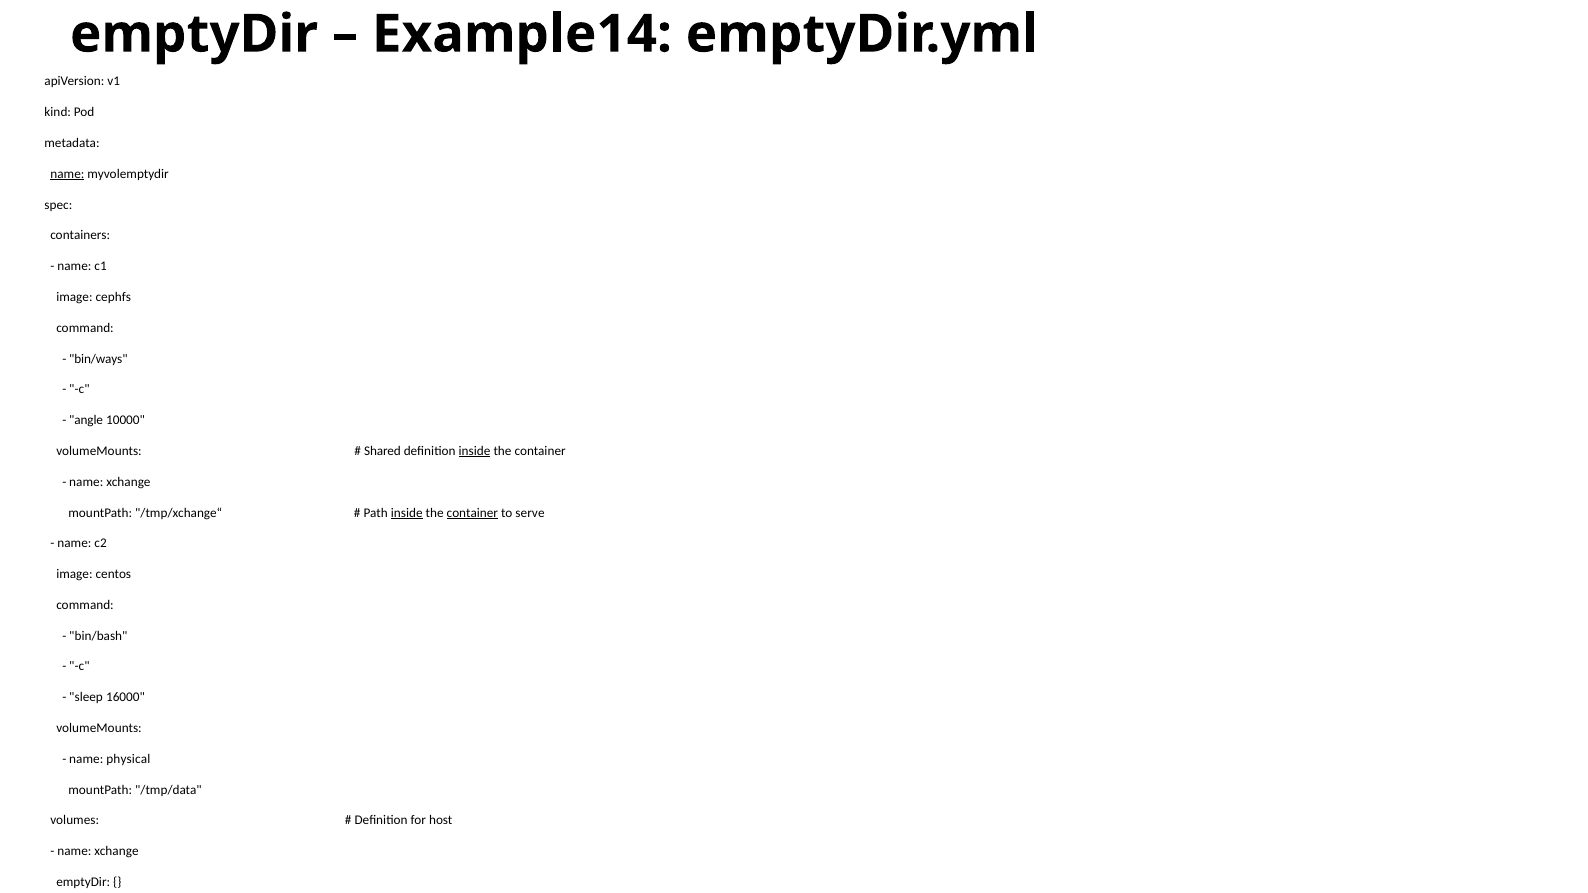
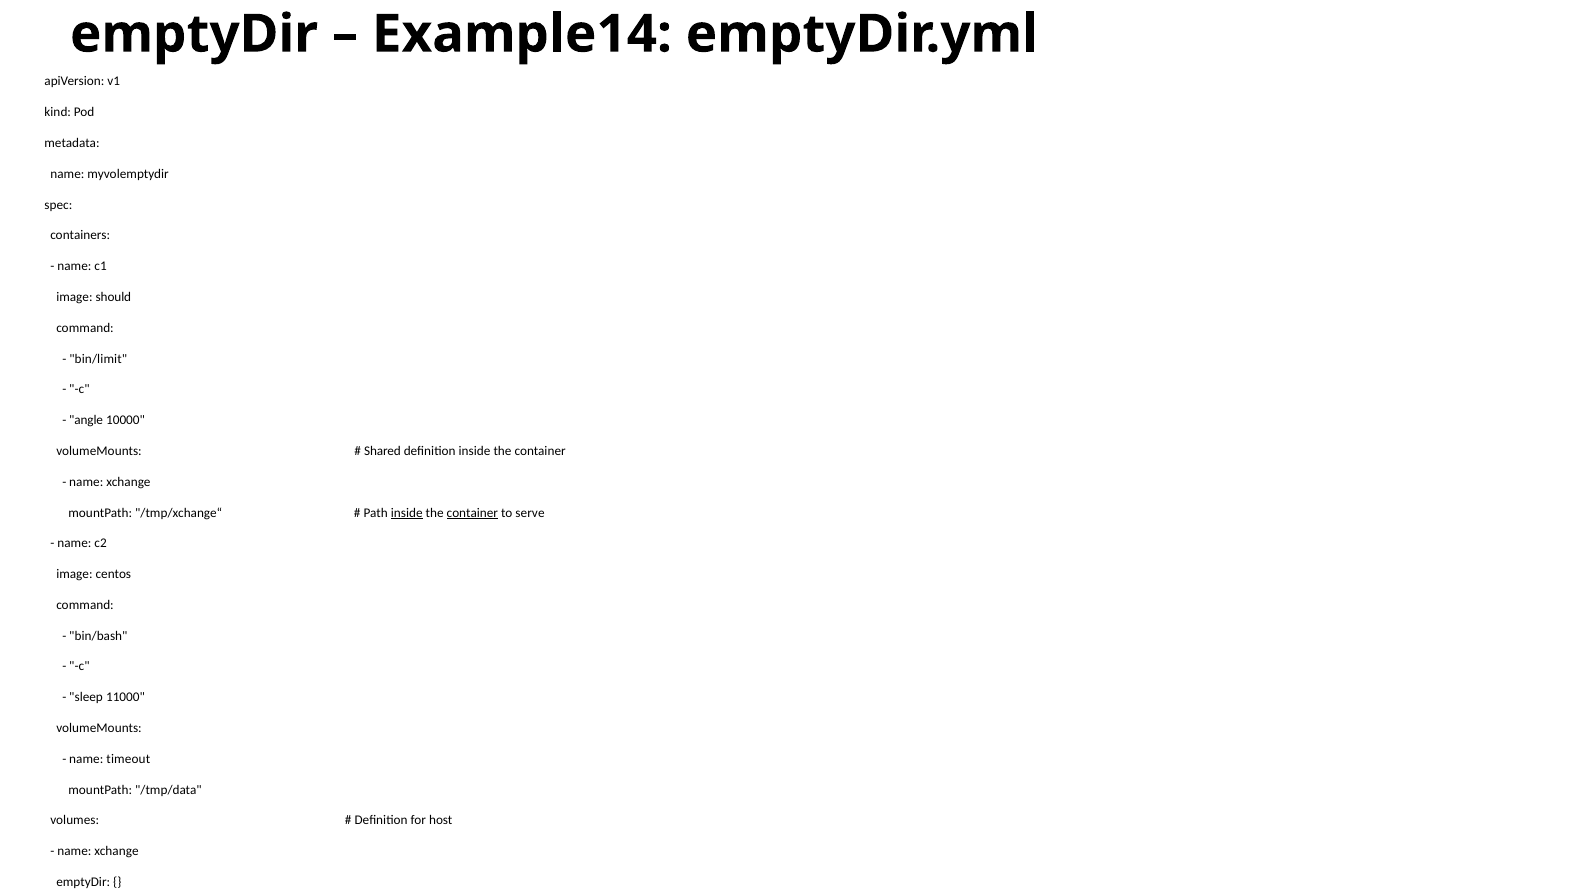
name at (67, 174) underline: present -> none
cephfs: cephfs -> should
bin/ways: bin/ways -> bin/limit
inside at (475, 451) underline: present -> none
16000: 16000 -> 11000
physical: physical -> timeout
